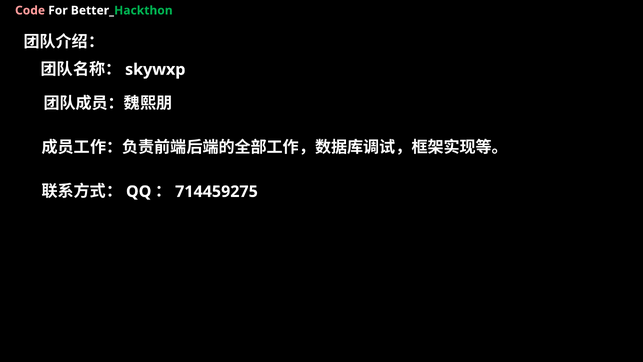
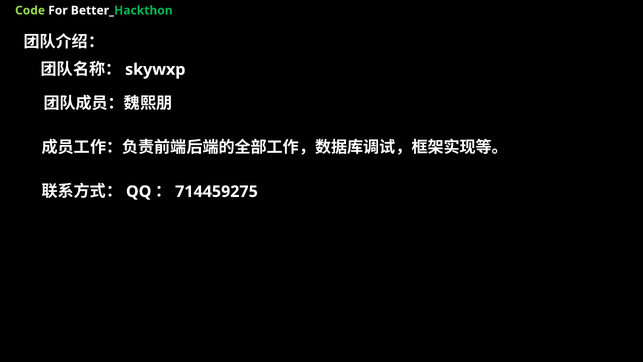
Code colour: pink -> light green
